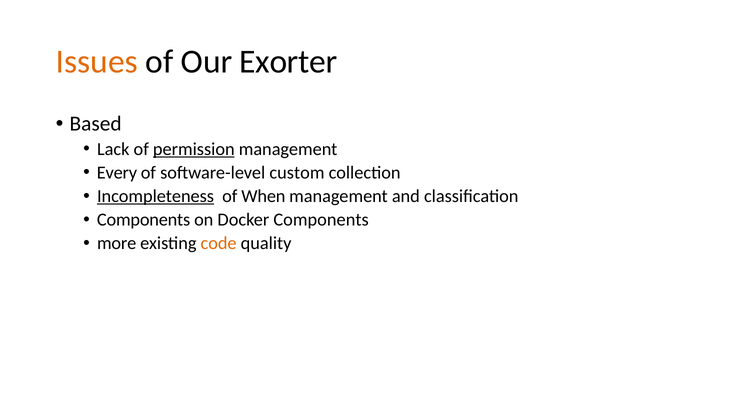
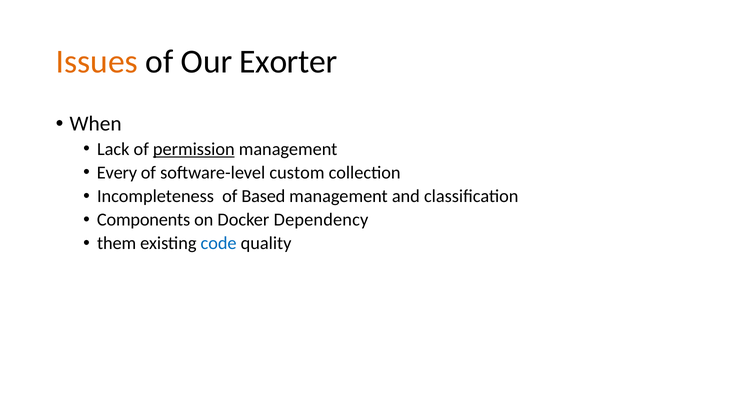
Based: Based -> When
Incompleteness underline: present -> none
When: When -> Based
Docker Components: Components -> Dependency
more: more -> them
code colour: orange -> blue
